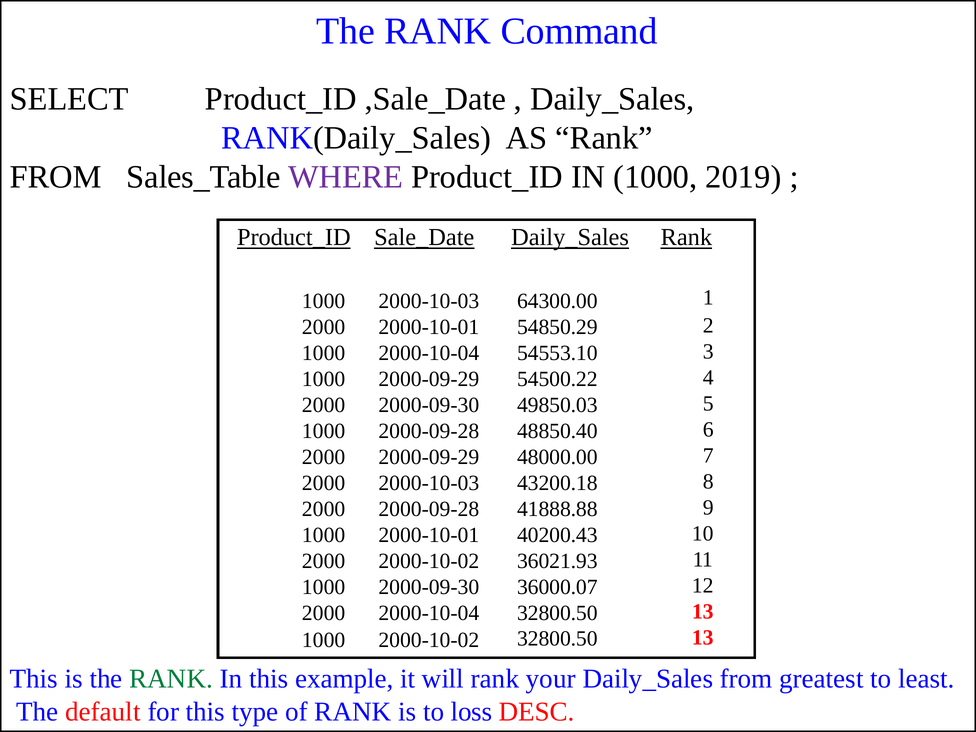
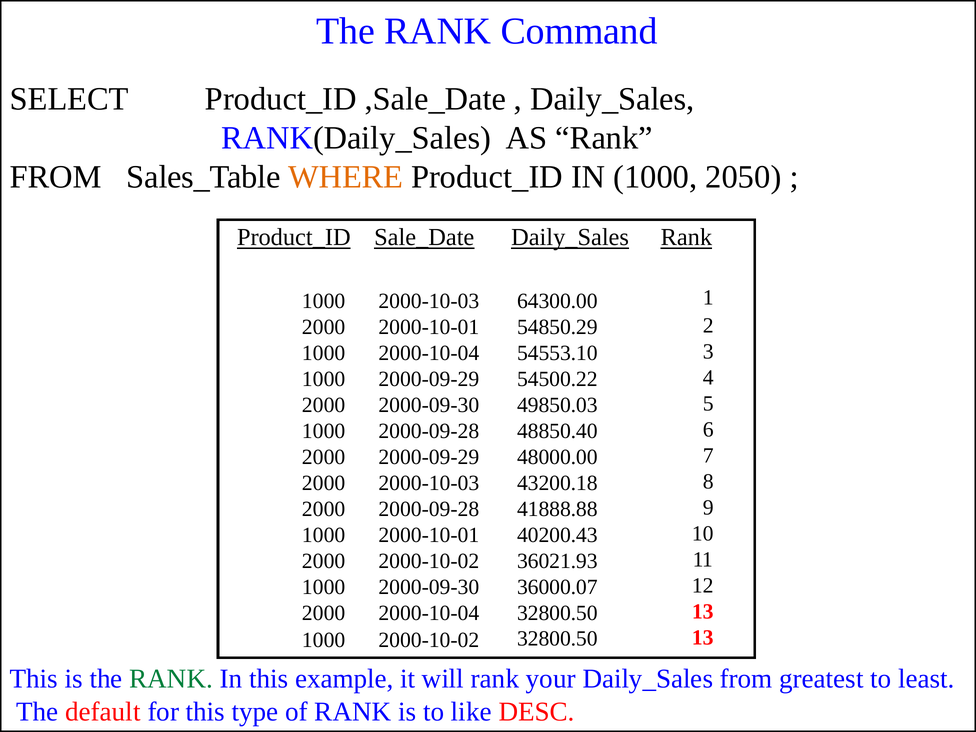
WHERE colour: purple -> orange
2019: 2019 -> 2050
loss: loss -> like
